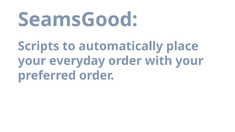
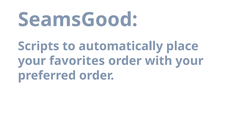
everyday: everyday -> favorites
